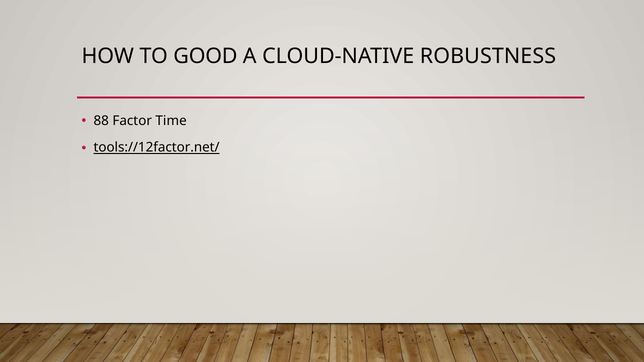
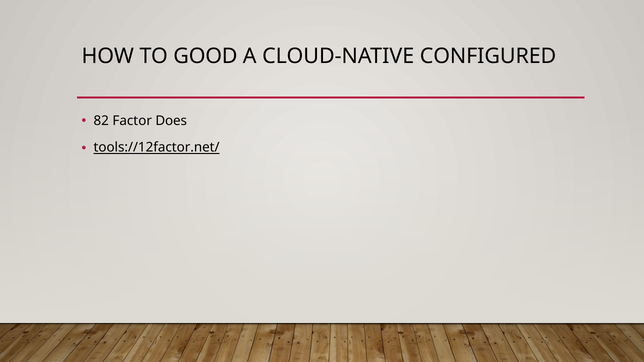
ROBUSTNESS: ROBUSTNESS -> CONFIGURED
88: 88 -> 82
Time: Time -> Does
